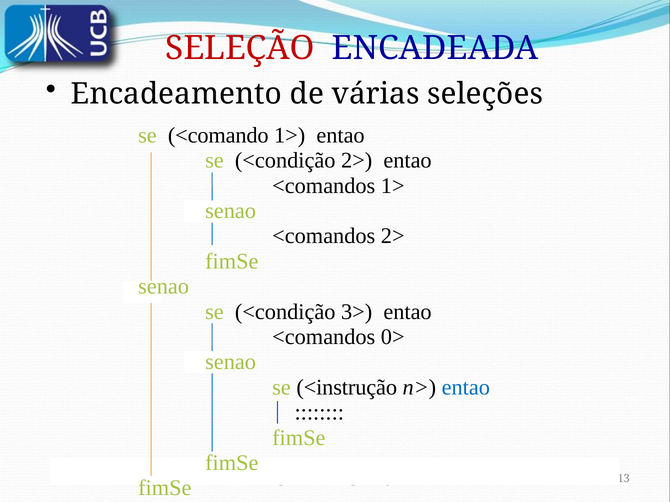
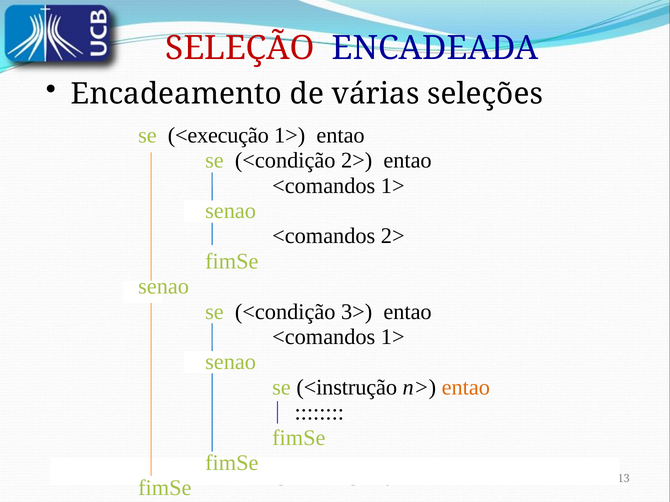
<comando: <comando -> <execução
0> at (393, 337): 0> -> 1>
entao at (466, 388) colour: blue -> orange
